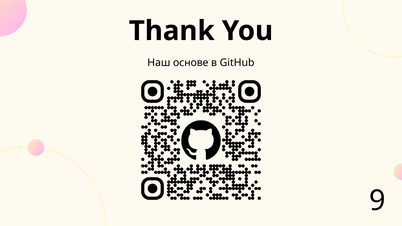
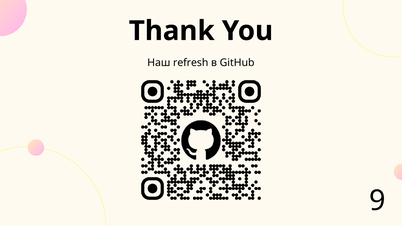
основе: основе -> refresh
